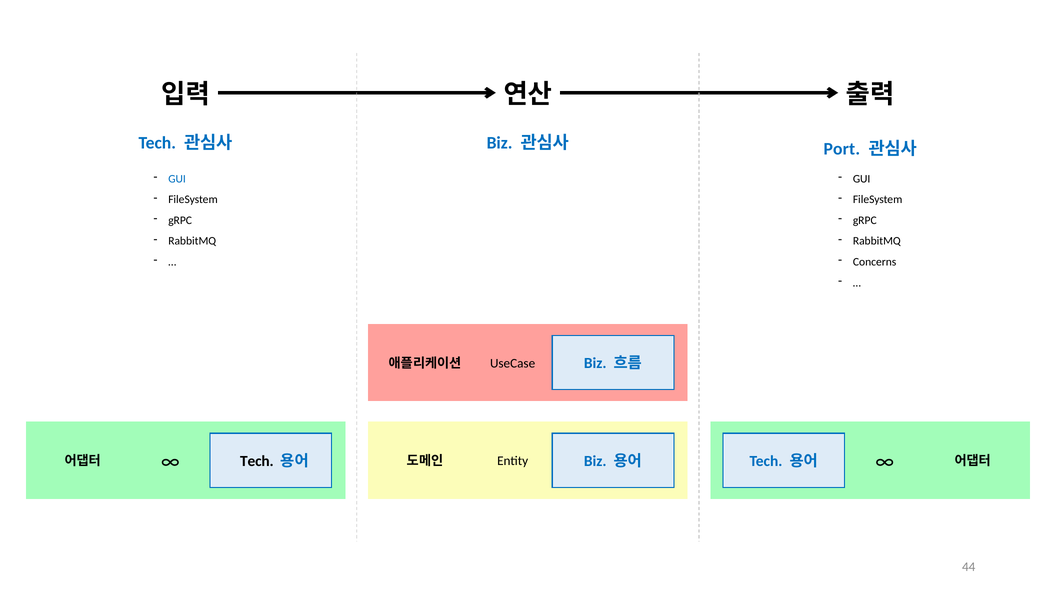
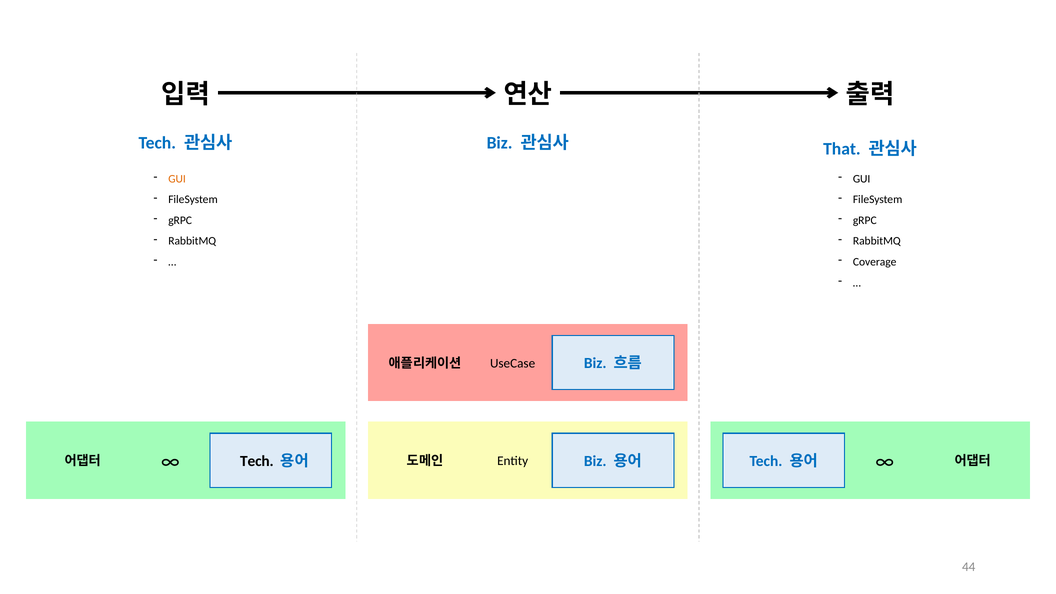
Port: Port -> That
GUI at (177, 179) colour: blue -> orange
Concerns: Concerns -> Coverage
